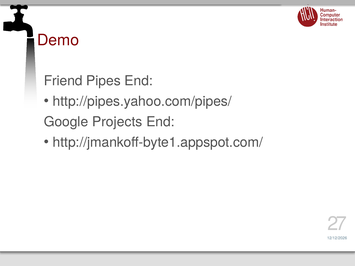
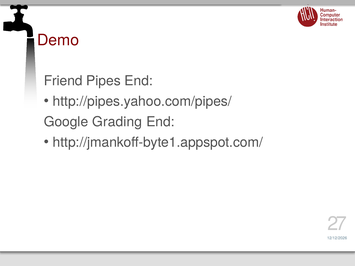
Projects: Projects -> Grading
